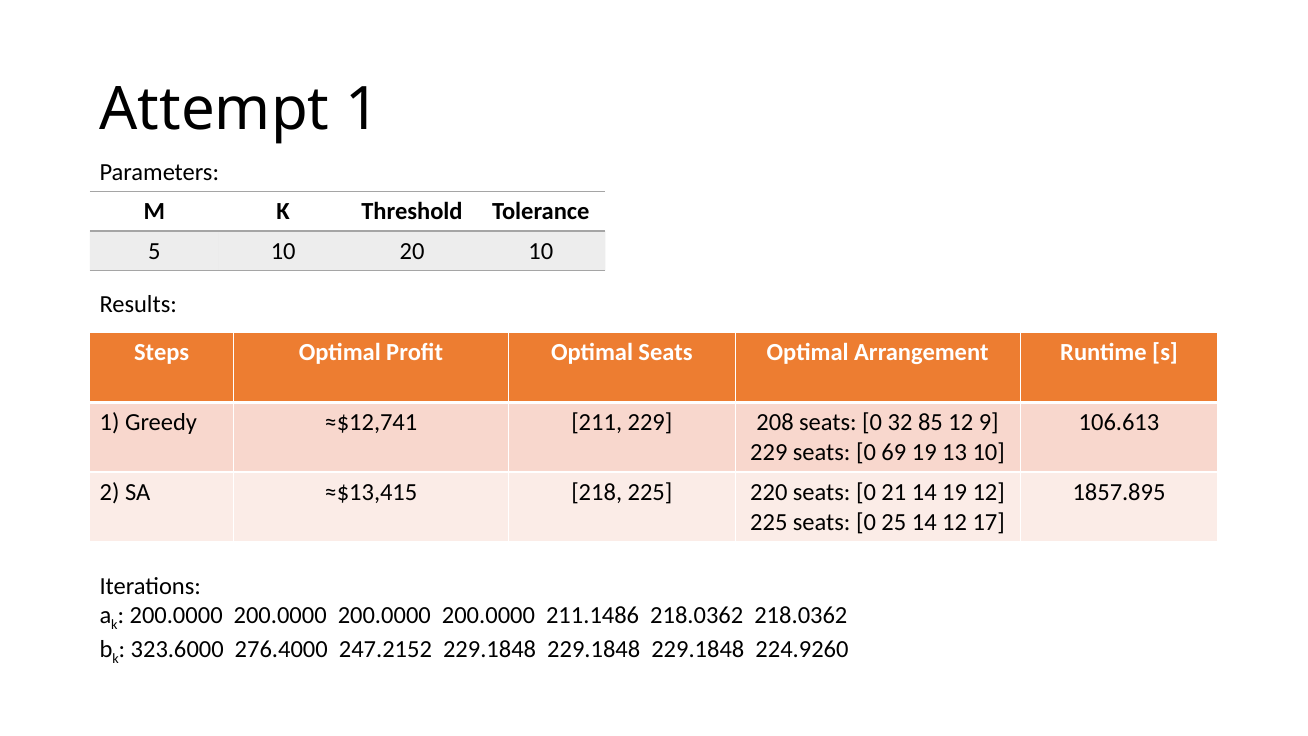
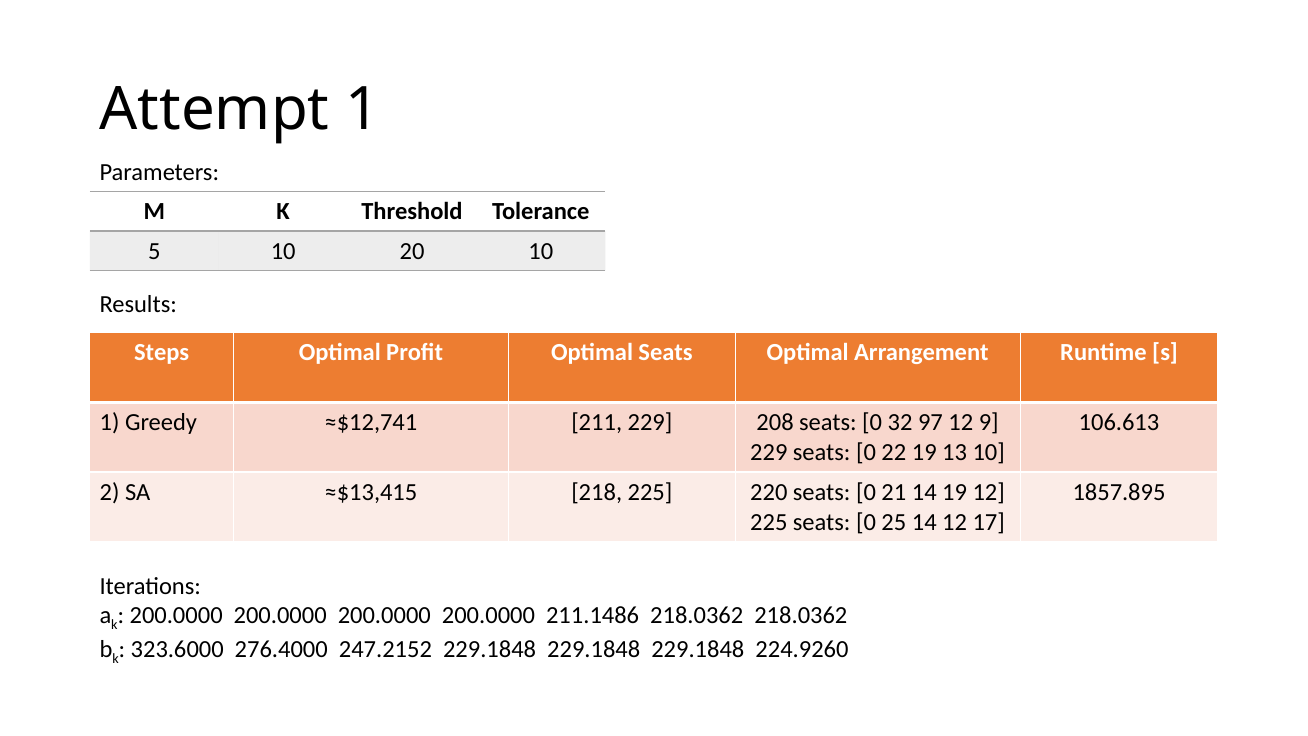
85: 85 -> 97
69: 69 -> 22
